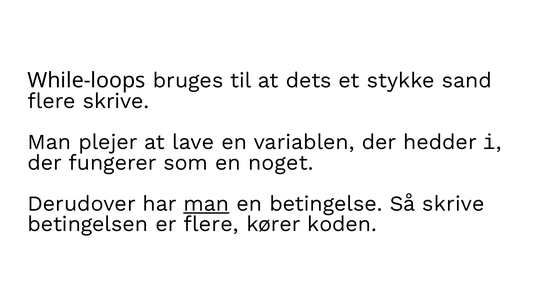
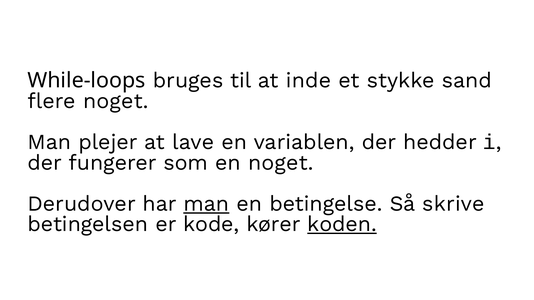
dets: dets -> inde
flere skrive: skrive -> noget
er flere: flere -> kode
koden underline: none -> present
